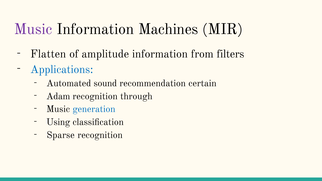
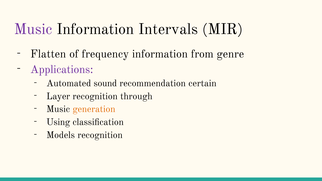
Machines: Machines -> Intervals
amplitude: amplitude -> frequency
filters: filters -> genre
Applications colour: blue -> purple
Adam: Adam -> Layer
generation colour: blue -> orange
Sparse: Sparse -> Models
